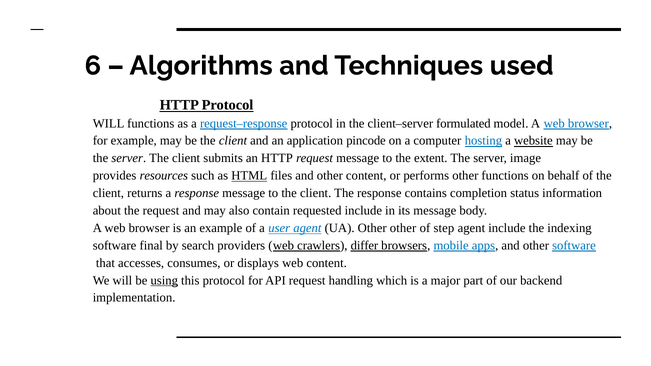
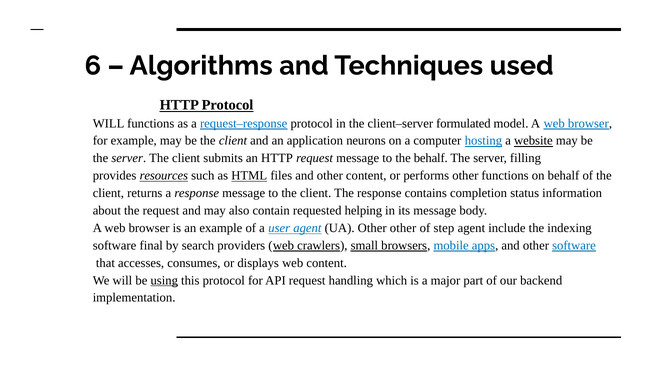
pincode: pincode -> neurons
the extent: extent -> behalf
image: image -> filling
resources underline: none -> present
requested include: include -> helping
differ: differ -> small
